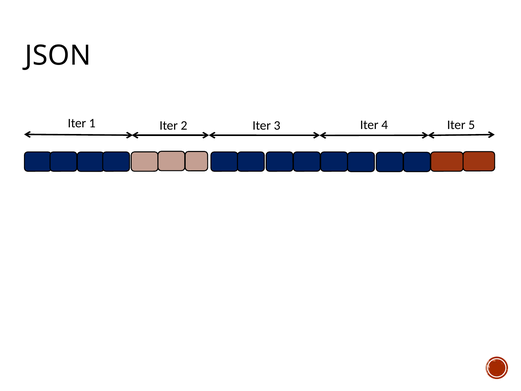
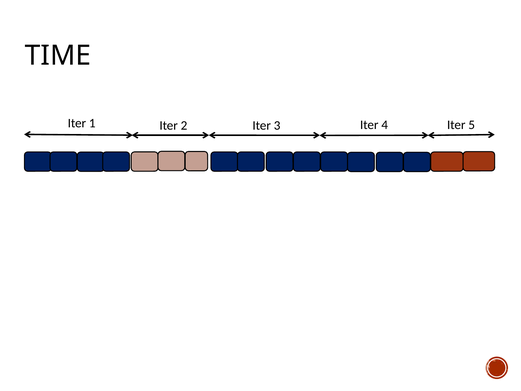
JSON: JSON -> TIME
